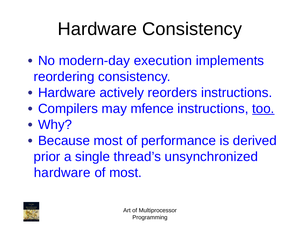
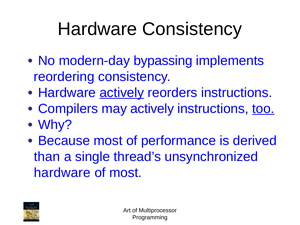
execution: execution -> bypassing
actively at (122, 93) underline: none -> present
may mfence: mfence -> actively
prior: prior -> than
